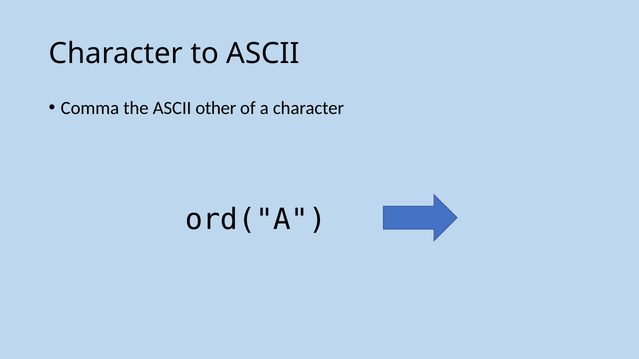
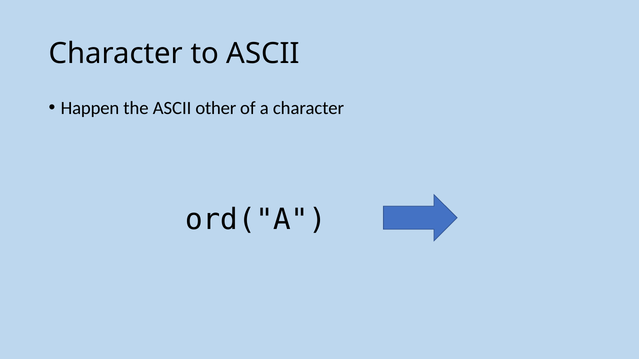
Comma: Comma -> Happen
